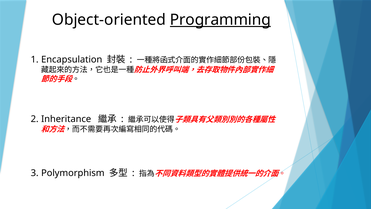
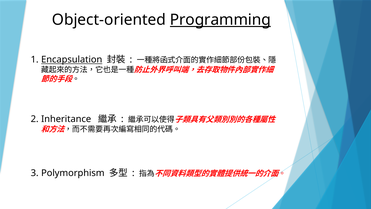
Encapsulation underline: none -> present
